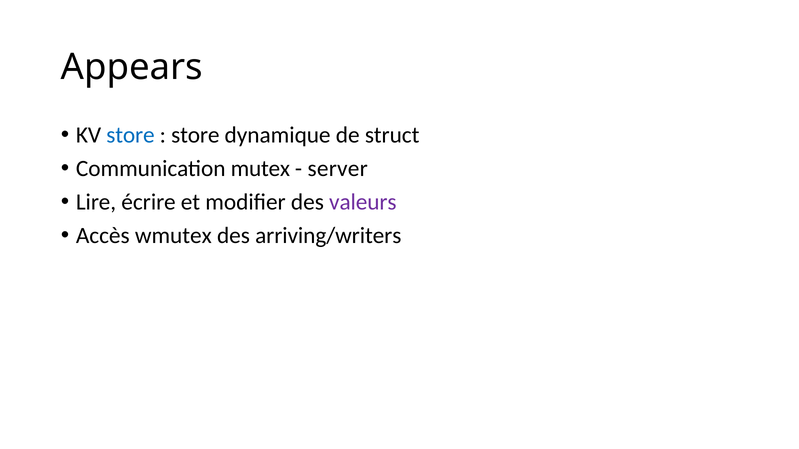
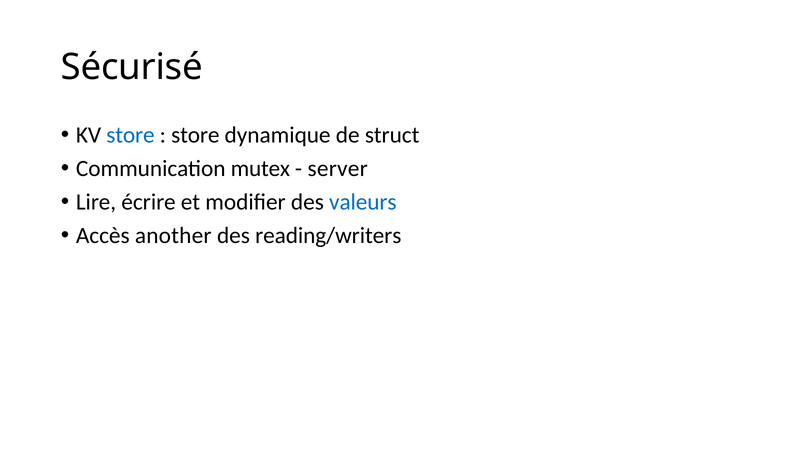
Appears: Appears -> Sécurisé
valeurs colour: purple -> blue
wmutex: wmutex -> another
arriving/writers: arriving/writers -> reading/writers
